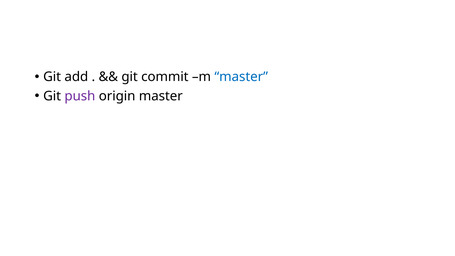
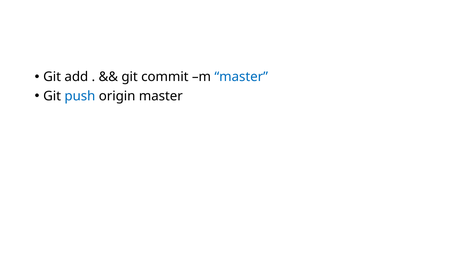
push colour: purple -> blue
